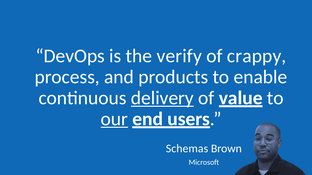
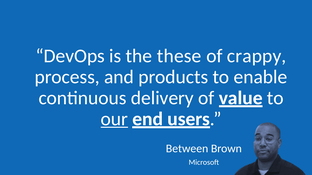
verify: verify -> these
delivery underline: present -> none
Schemas: Schemas -> Between
